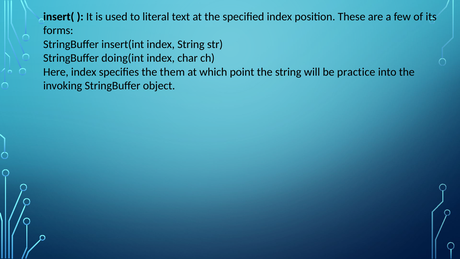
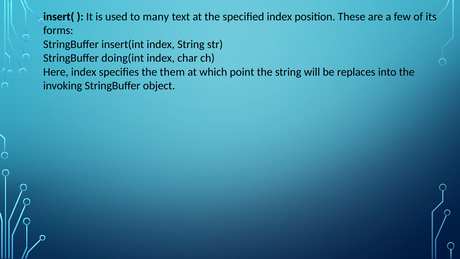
literal: literal -> many
practice: practice -> replaces
